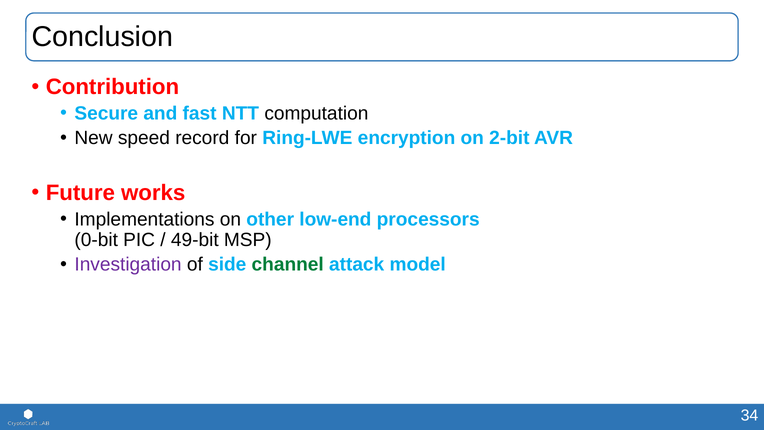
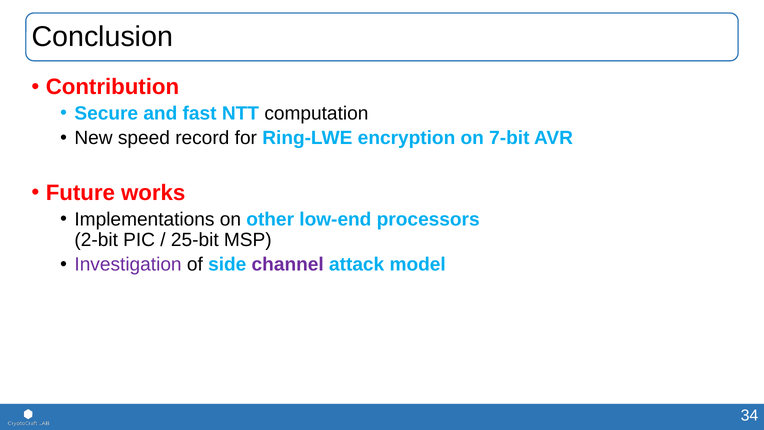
2-bit: 2-bit -> 7-bit
0-bit: 0-bit -> 2-bit
49-bit: 49-bit -> 25-bit
channel colour: green -> purple
